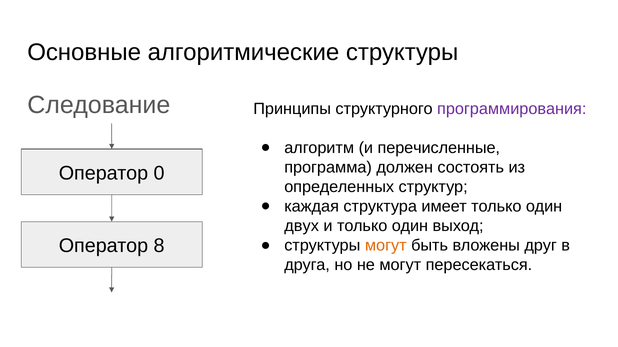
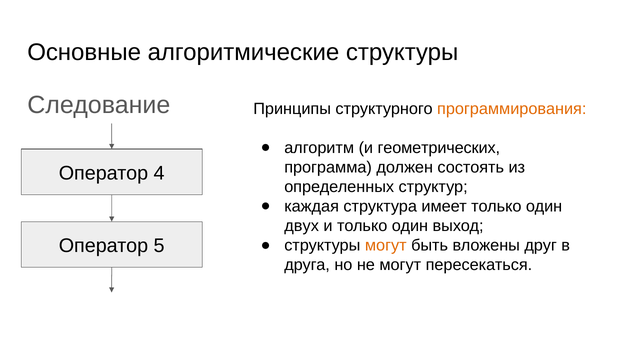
программирования colour: purple -> orange
перечисленные: перечисленные -> геометрических
0: 0 -> 4
8: 8 -> 5
